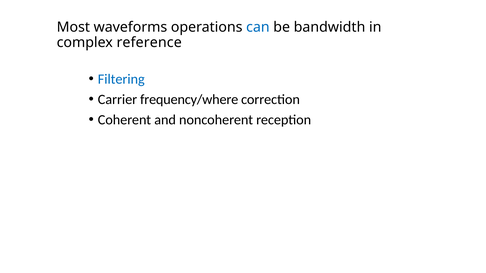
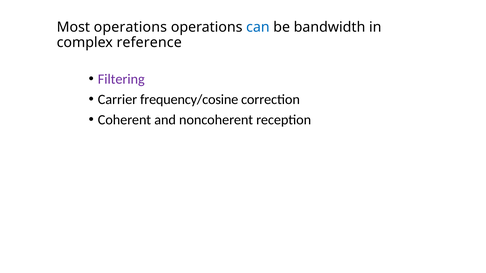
Most waveforms: waveforms -> operations
Filtering colour: blue -> purple
frequency/where: frequency/where -> frequency/cosine
